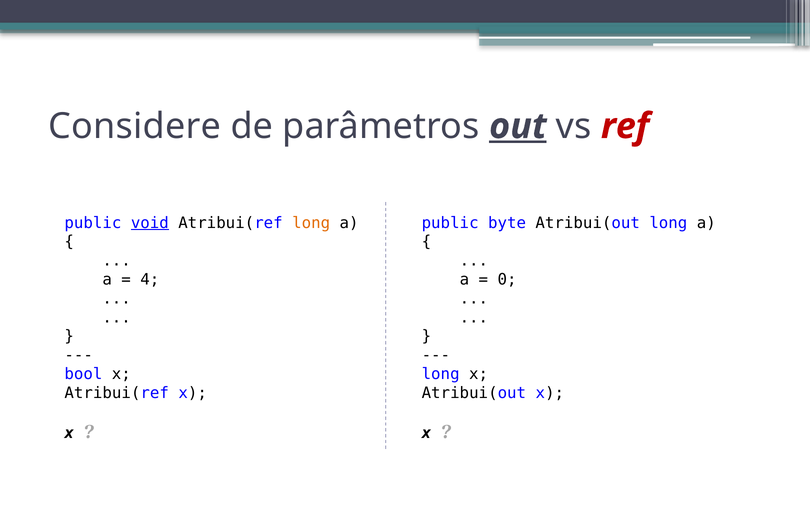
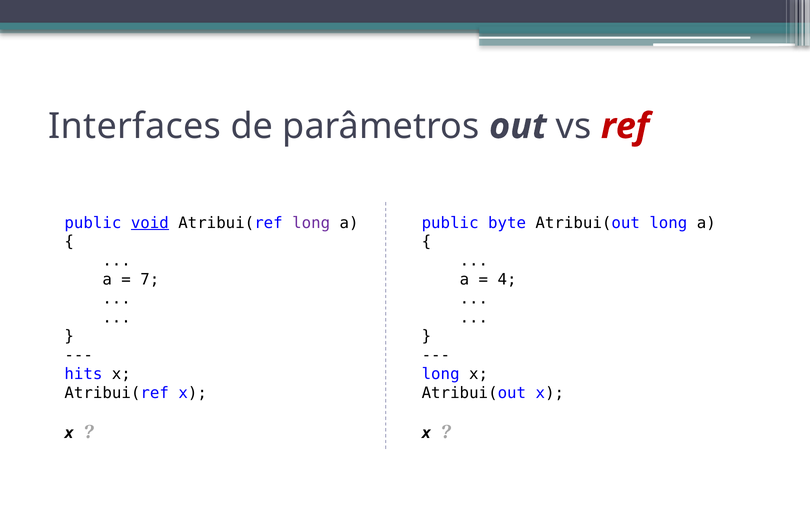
Considere: Considere -> Interfaces
out underline: present -> none
long at (311, 223) colour: orange -> purple
4: 4 -> 7
0: 0 -> 4
bool: bool -> hits
